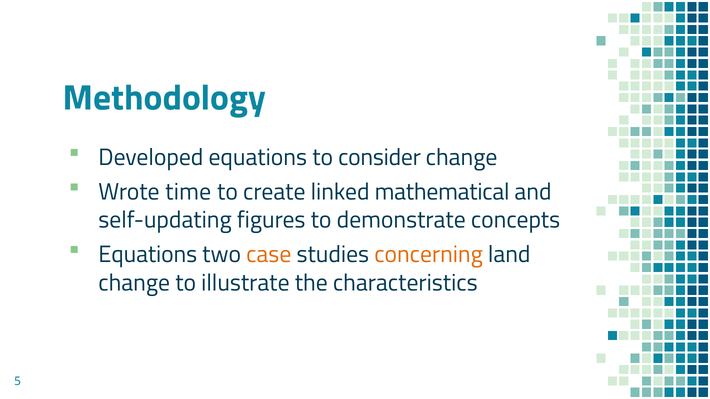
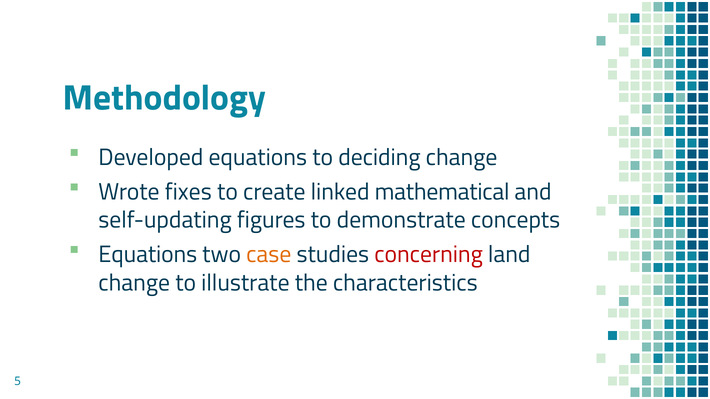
consider: consider -> deciding
time: time -> fixes
concerning colour: orange -> red
